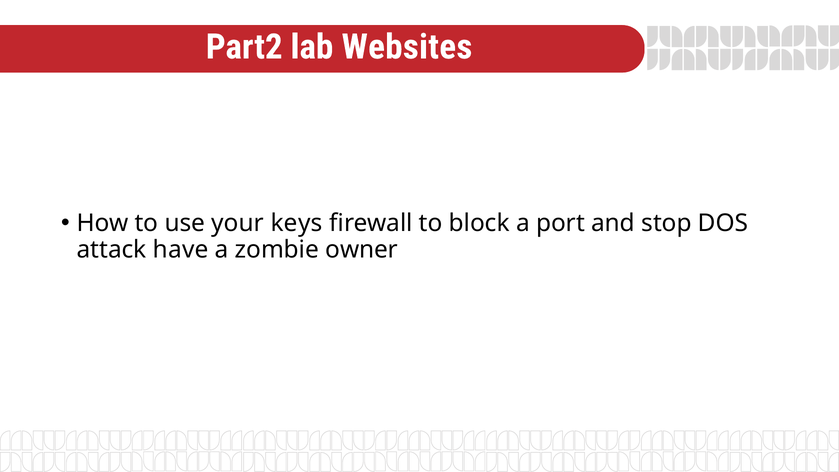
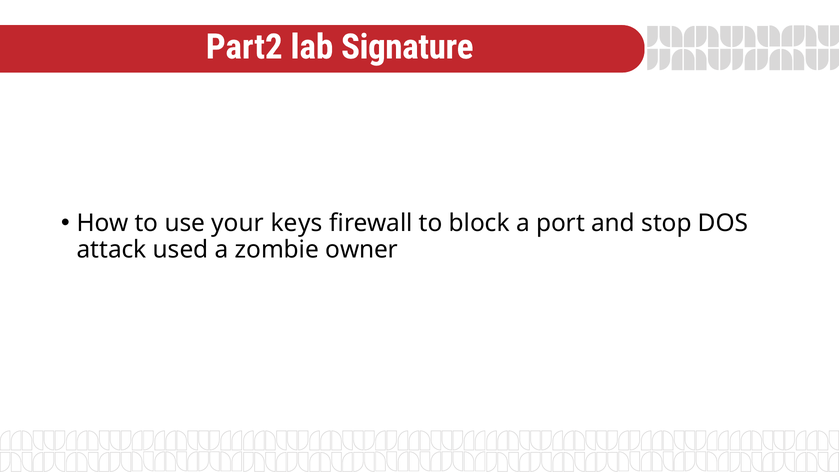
Websites: Websites -> Signature
have: have -> used
